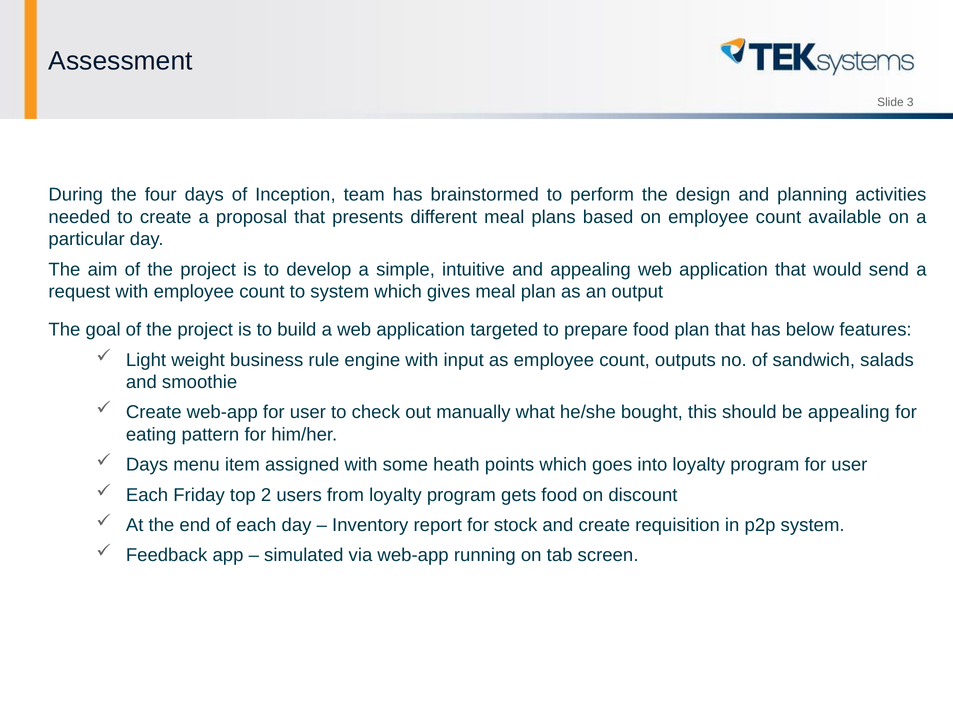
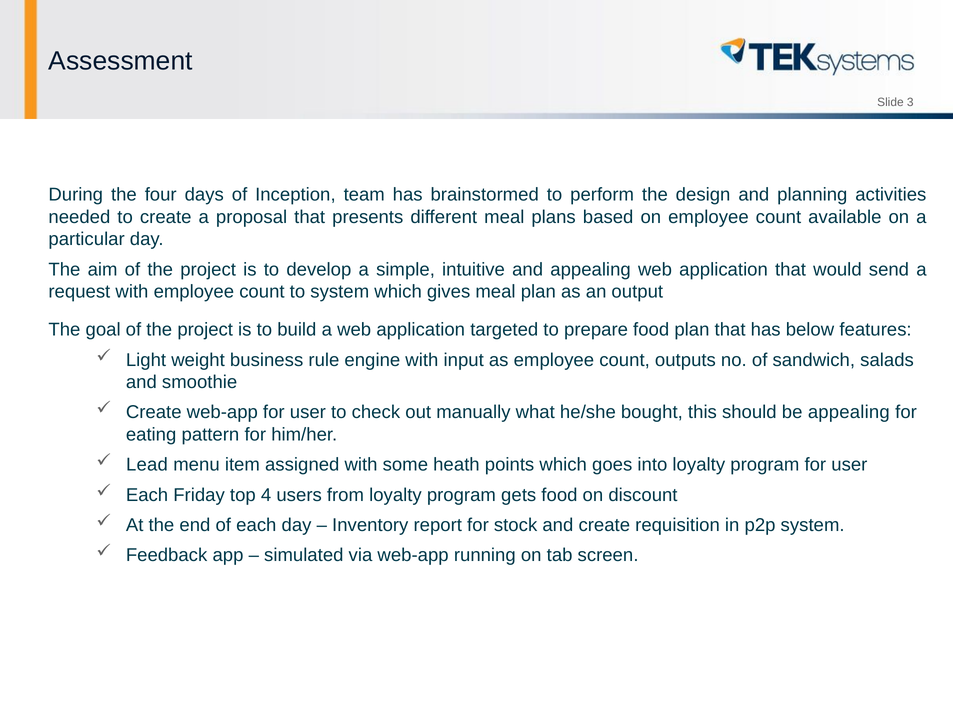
Days at (147, 465): Days -> Lead
2: 2 -> 4
